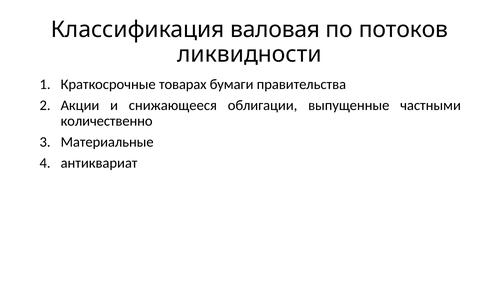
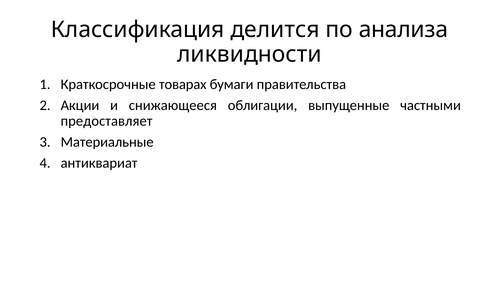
валовая: валовая -> делится
потоков: потоков -> анализа
количественно: количественно -> предоставляет
